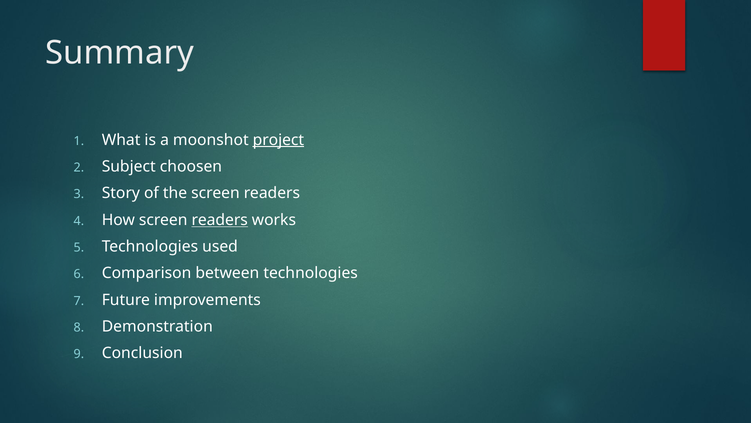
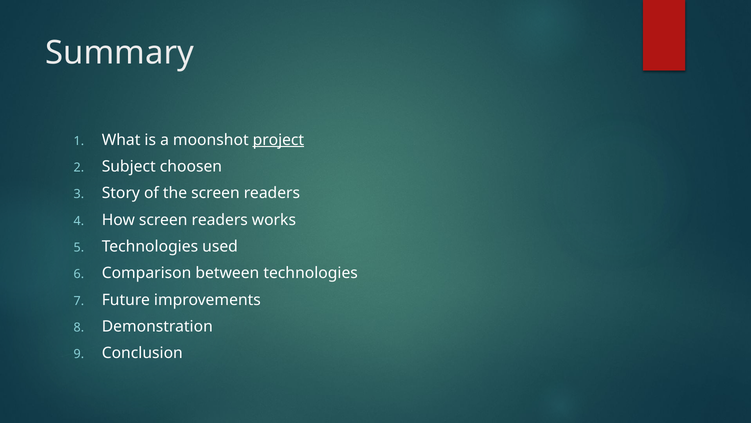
readers at (220, 220) underline: present -> none
